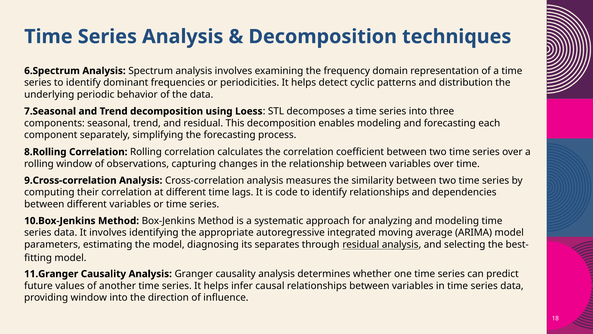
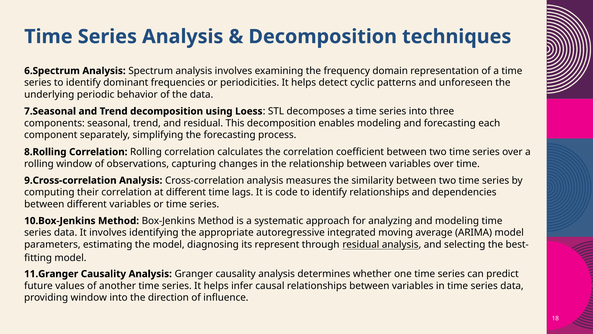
distribution: distribution -> unforeseen
separates: separates -> represent
